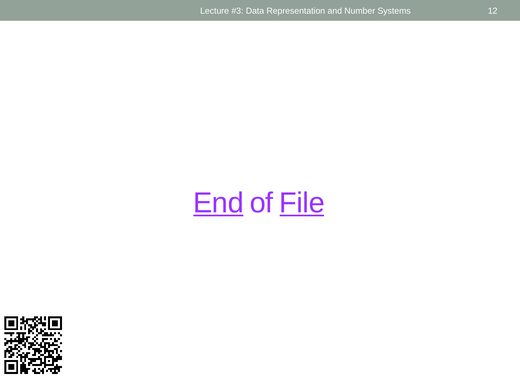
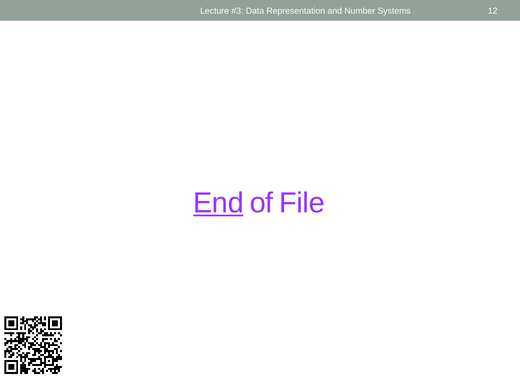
File underline: present -> none
